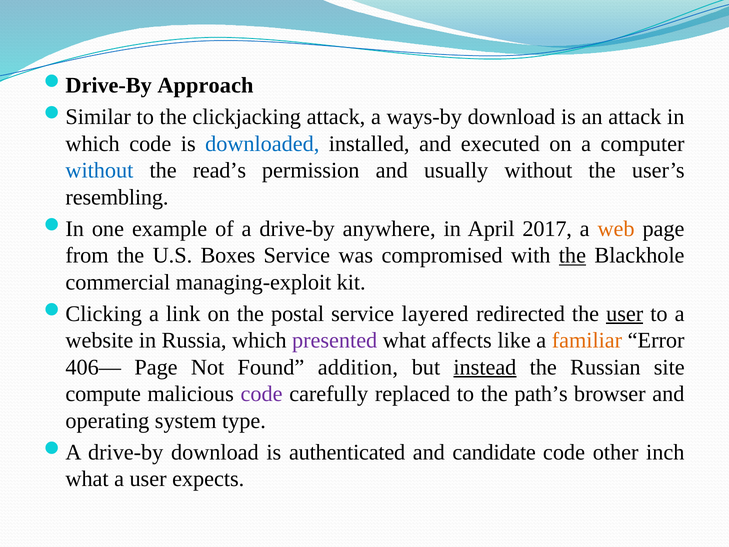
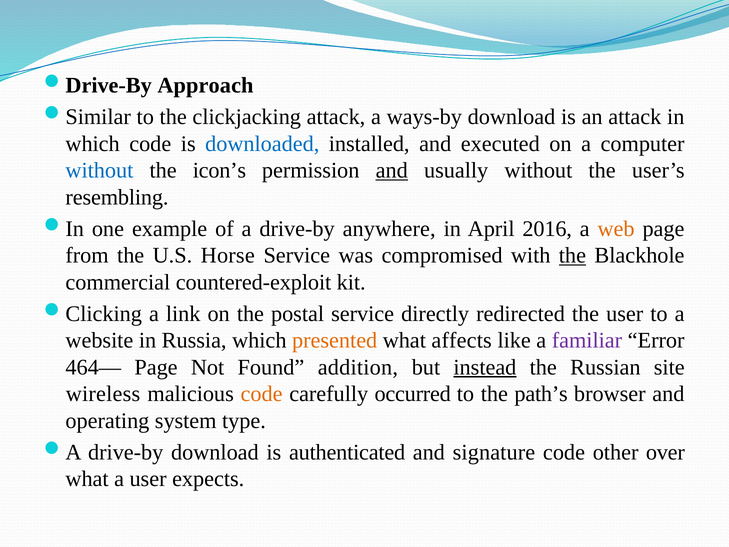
read’s: read’s -> icon’s
and at (392, 170) underline: none -> present
2017: 2017 -> 2016
Boxes: Boxes -> Horse
managing-exploit: managing-exploit -> countered-exploit
layered: layered -> directly
user at (625, 314) underline: present -> none
presented colour: purple -> orange
familiar colour: orange -> purple
406—: 406— -> 464—
compute: compute -> wireless
code at (262, 394) colour: purple -> orange
replaced: replaced -> occurred
candidate: candidate -> signature
inch: inch -> over
